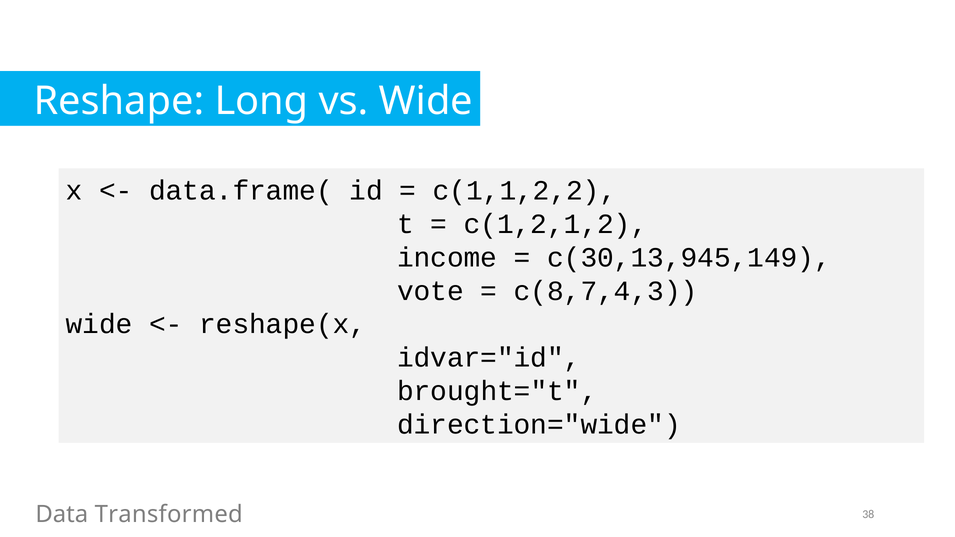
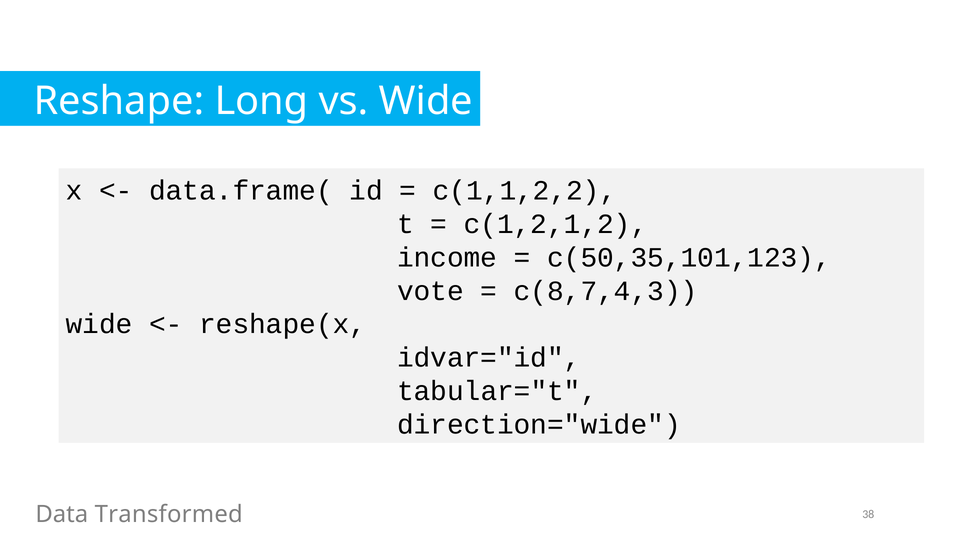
c(30,13,945,149: c(30,13,945,149 -> c(50,35,101,123
brought="t: brought="t -> tabular="t
